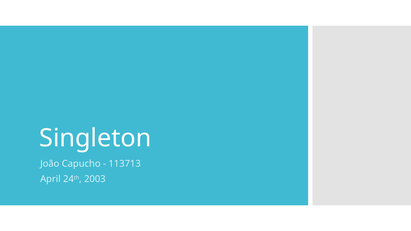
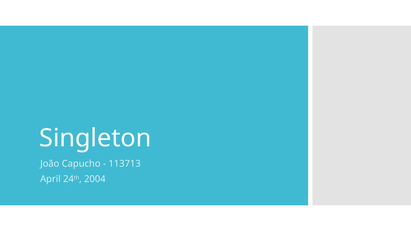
2003: 2003 -> 2004
